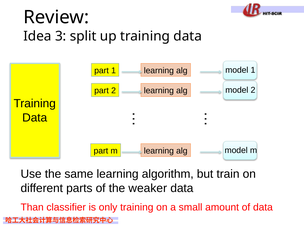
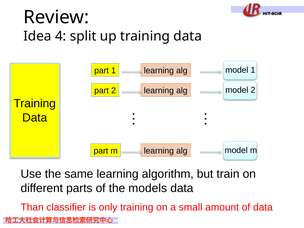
3: 3 -> 4
weaker: weaker -> models
